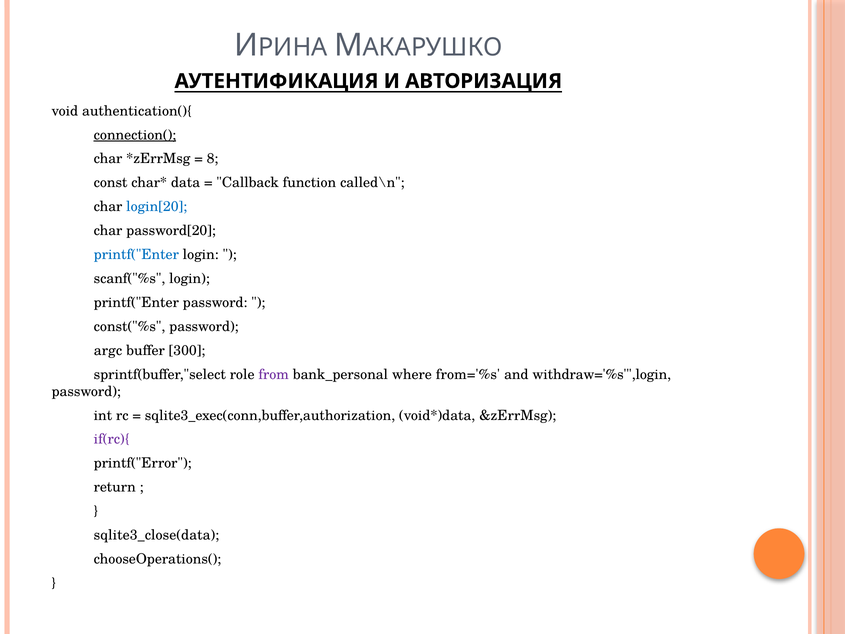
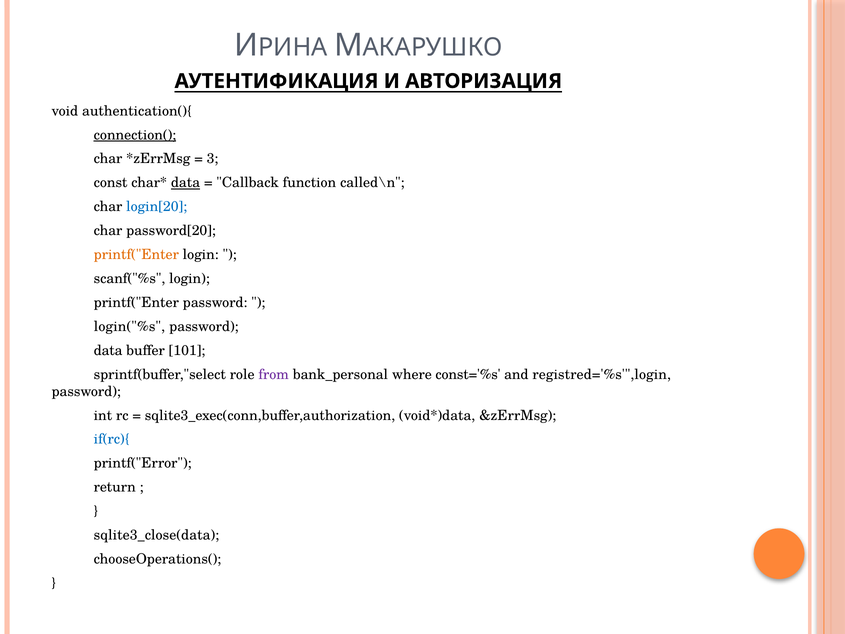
8: 8 -> 3
data at (186, 183) underline: none -> present
printf("Enter at (136, 255) colour: blue -> orange
const("%s: const("%s -> login("%s
argc at (108, 350): argc -> data
300: 300 -> 101
from='%s: from='%s -> const='%s
withdraw='%s'",login: withdraw='%s'",login -> registred='%s'",login
if(rc){ colour: purple -> blue
